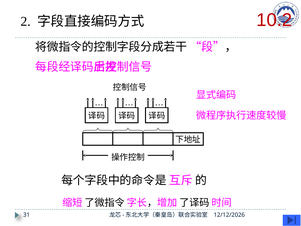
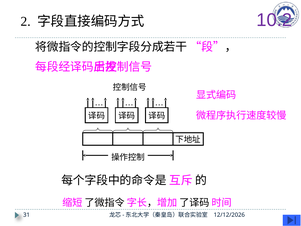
10.2 colour: red -> purple
